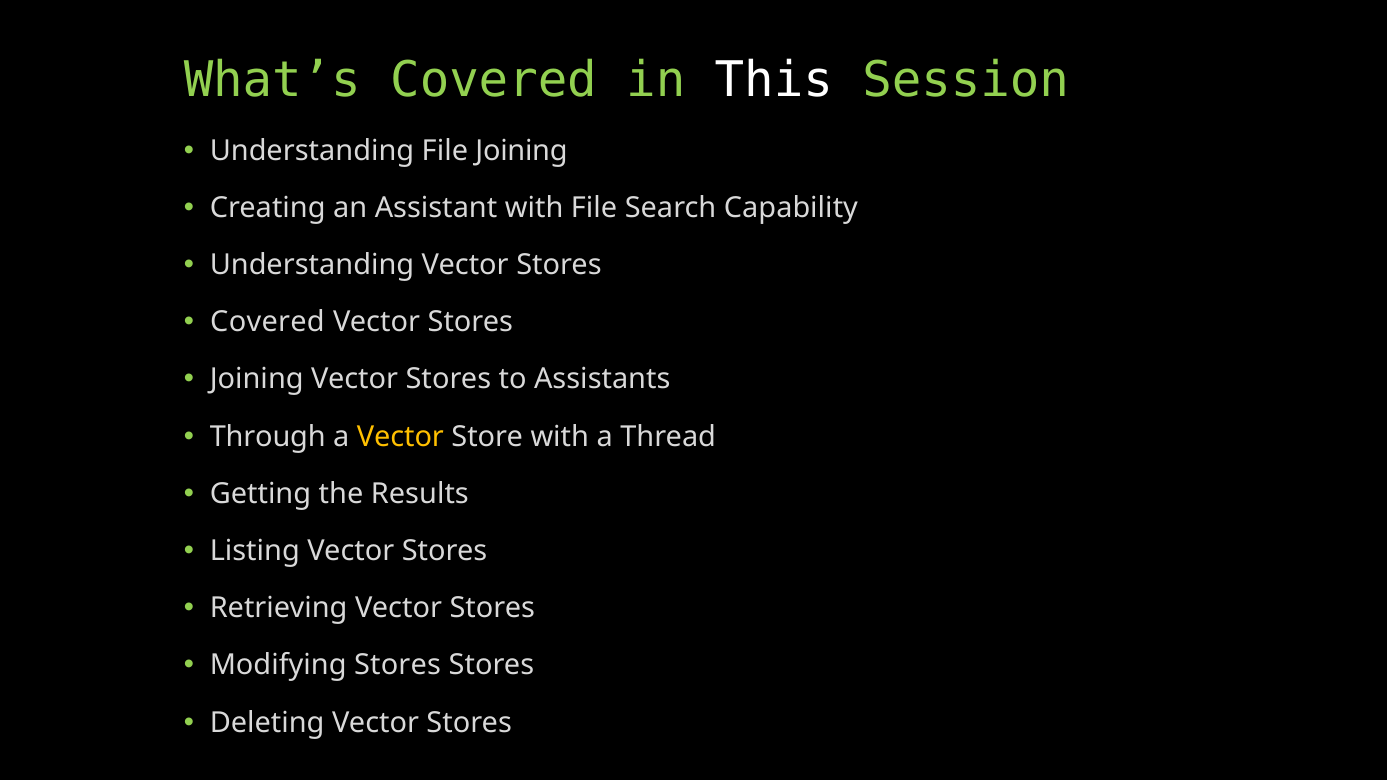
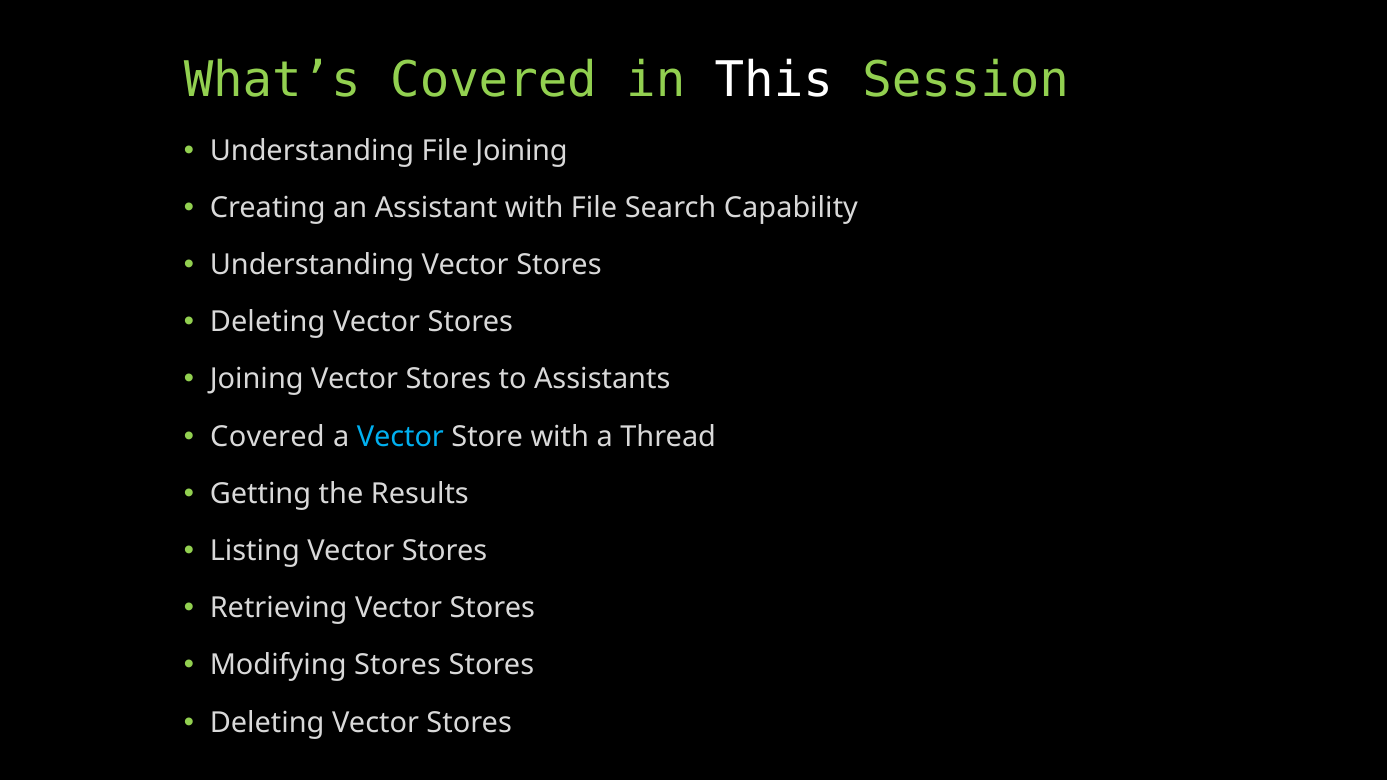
Covered at (268, 322): Covered -> Deleting
Through at (268, 437): Through -> Covered
Vector at (400, 437) colour: yellow -> light blue
